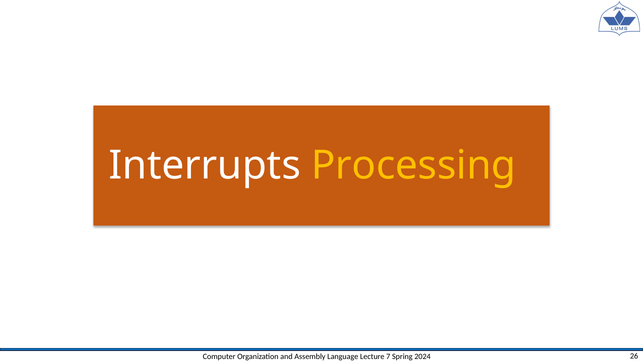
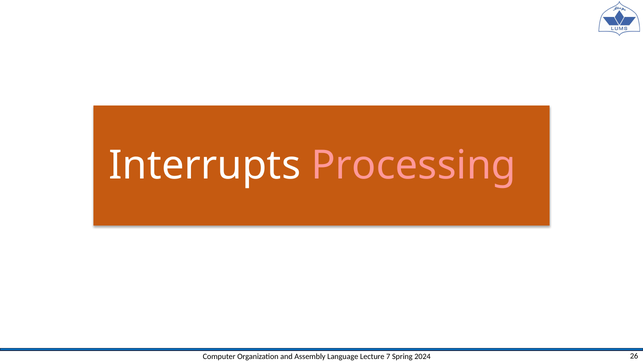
Processing colour: yellow -> pink
